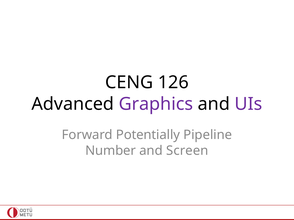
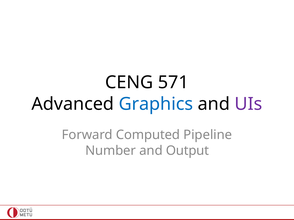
126: 126 -> 571
Graphics colour: purple -> blue
Potentially: Potentially -> Computed
Screen: Screen -> Output
